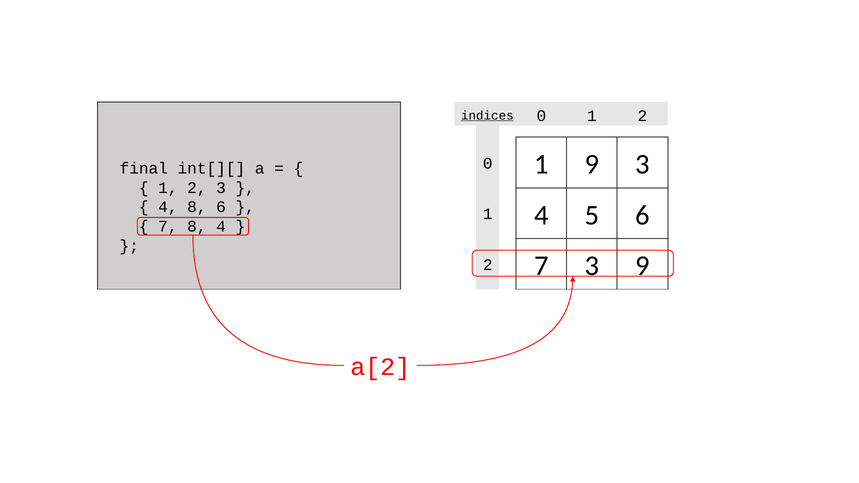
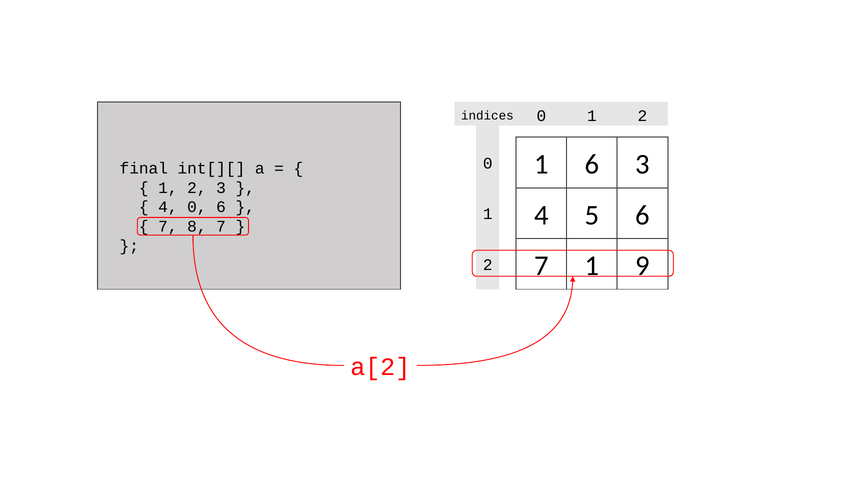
indices underline: present -> none
1 9: 9 -> 6
4 8: 8 -> 0
8 4: 4 -> 7
7 3: 3 -> 1
